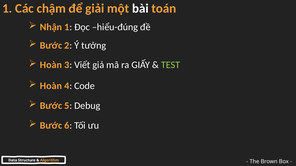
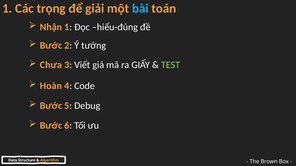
chậm: chậm -> trọng
bài colour: white -> light blue
Hoàn at (51, 65): Hoàn -> Chưa
